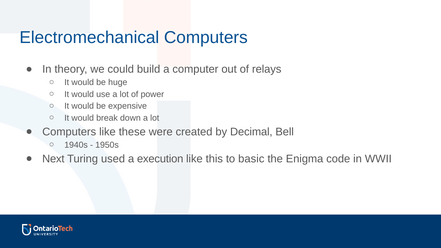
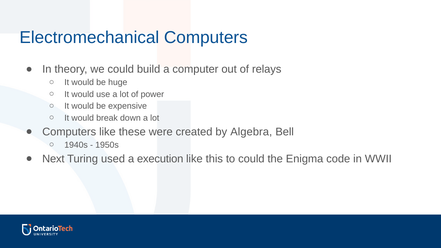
Decimal: Decimal -> Algebra
to basic: basic -> could
